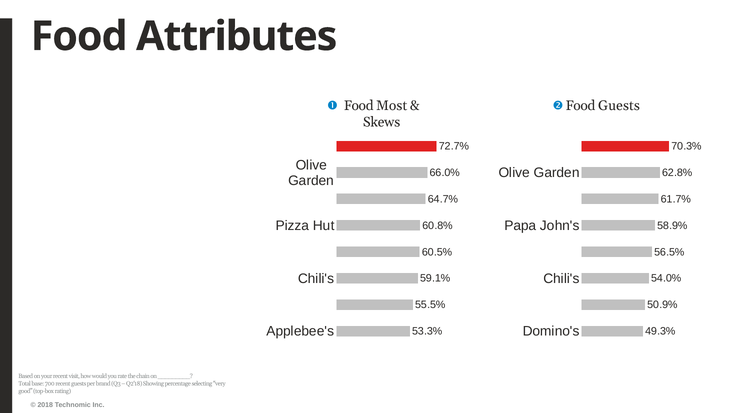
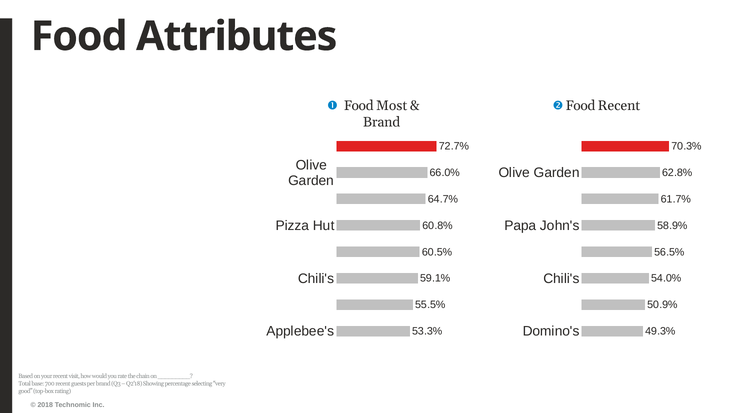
Food Guests: Guests -> Recent
Skews at (382, 122): Skews -> Brand
